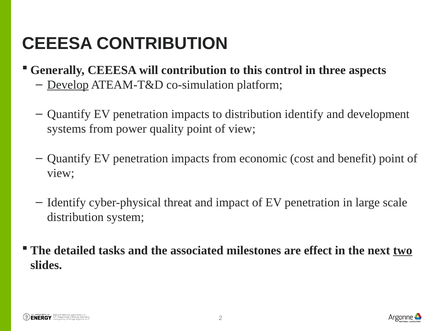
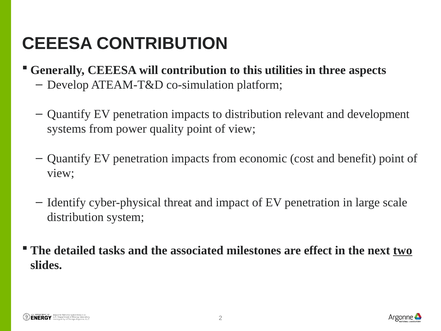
control: control -> utilities
Develop underline: present -> none
distribution identify: identify -> relevant
